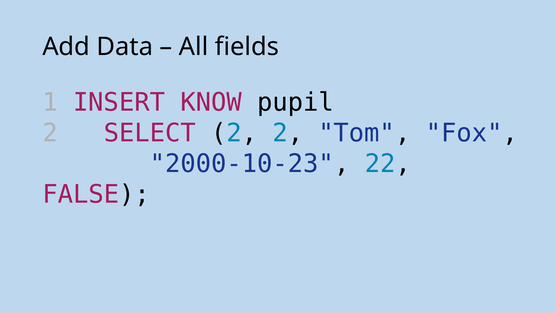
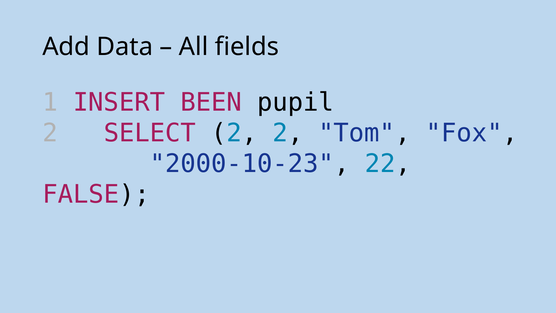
KNOW: KNOW -> BEEN
